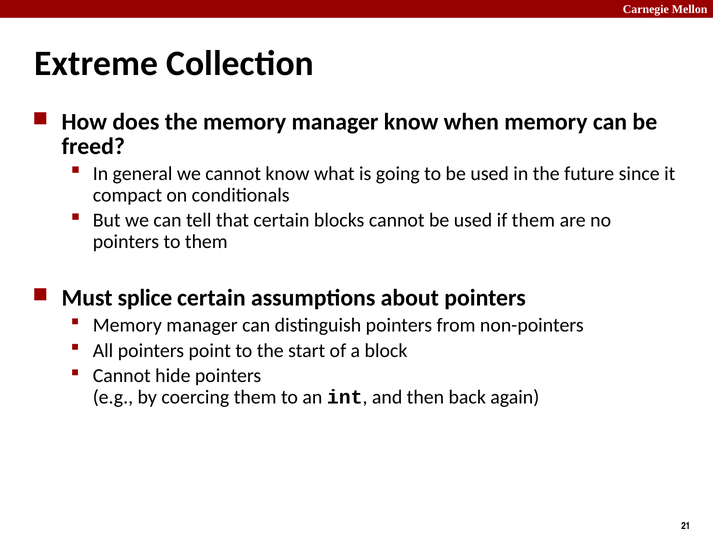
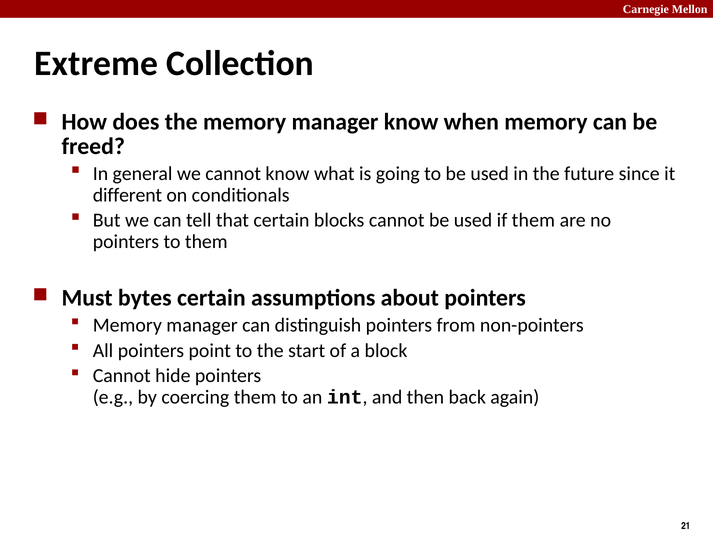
compact: compact -> different
splice: splice -> bytes
